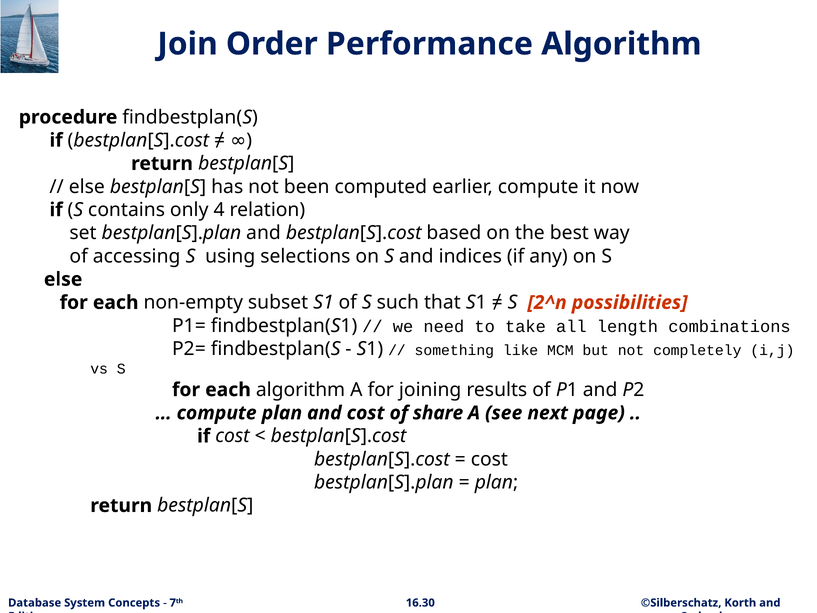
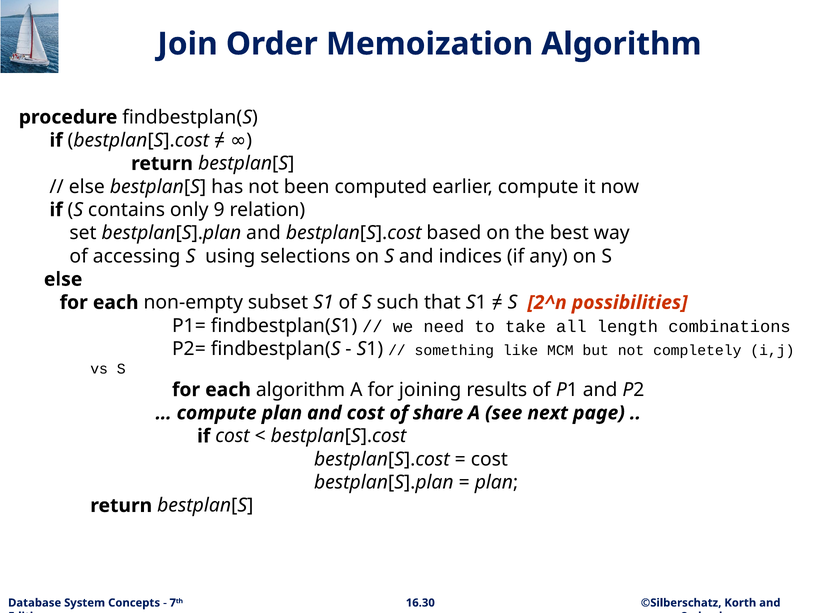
Performance: Performance -> Memoization
4: 4 -> 9
